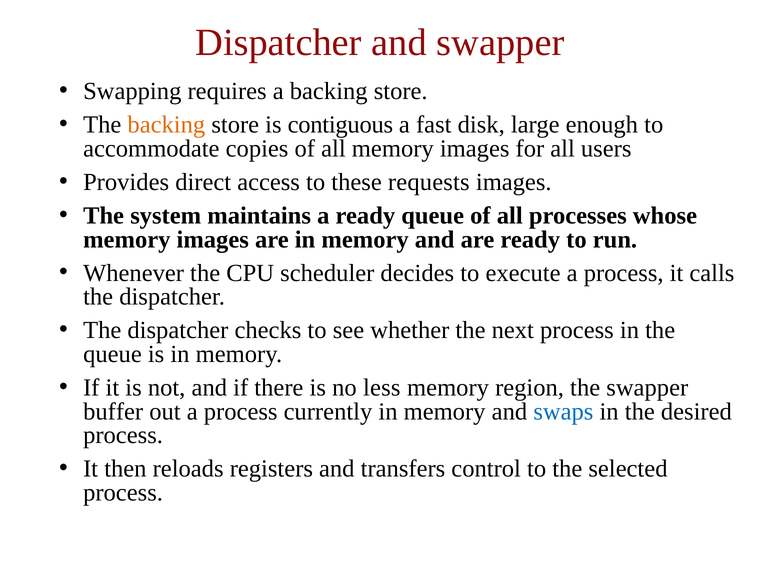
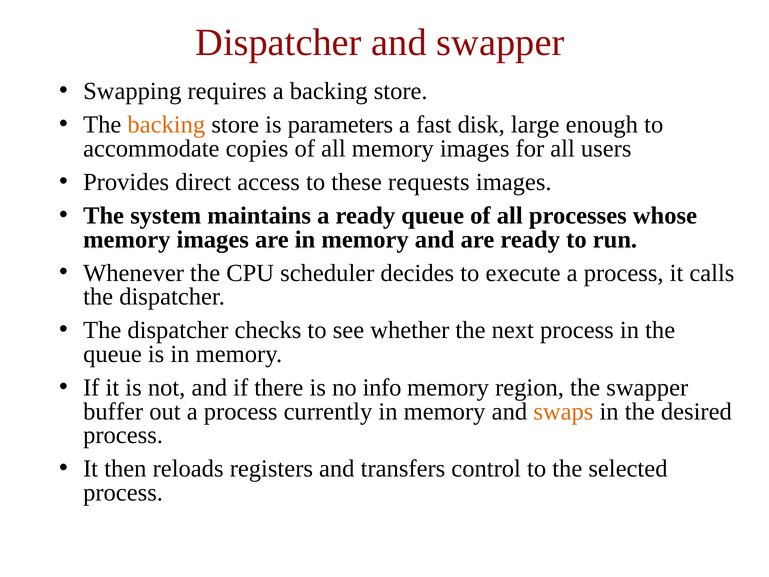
contiguous: contiguous -> parameters
less: less -> info
swaps colour: blue -> orange
